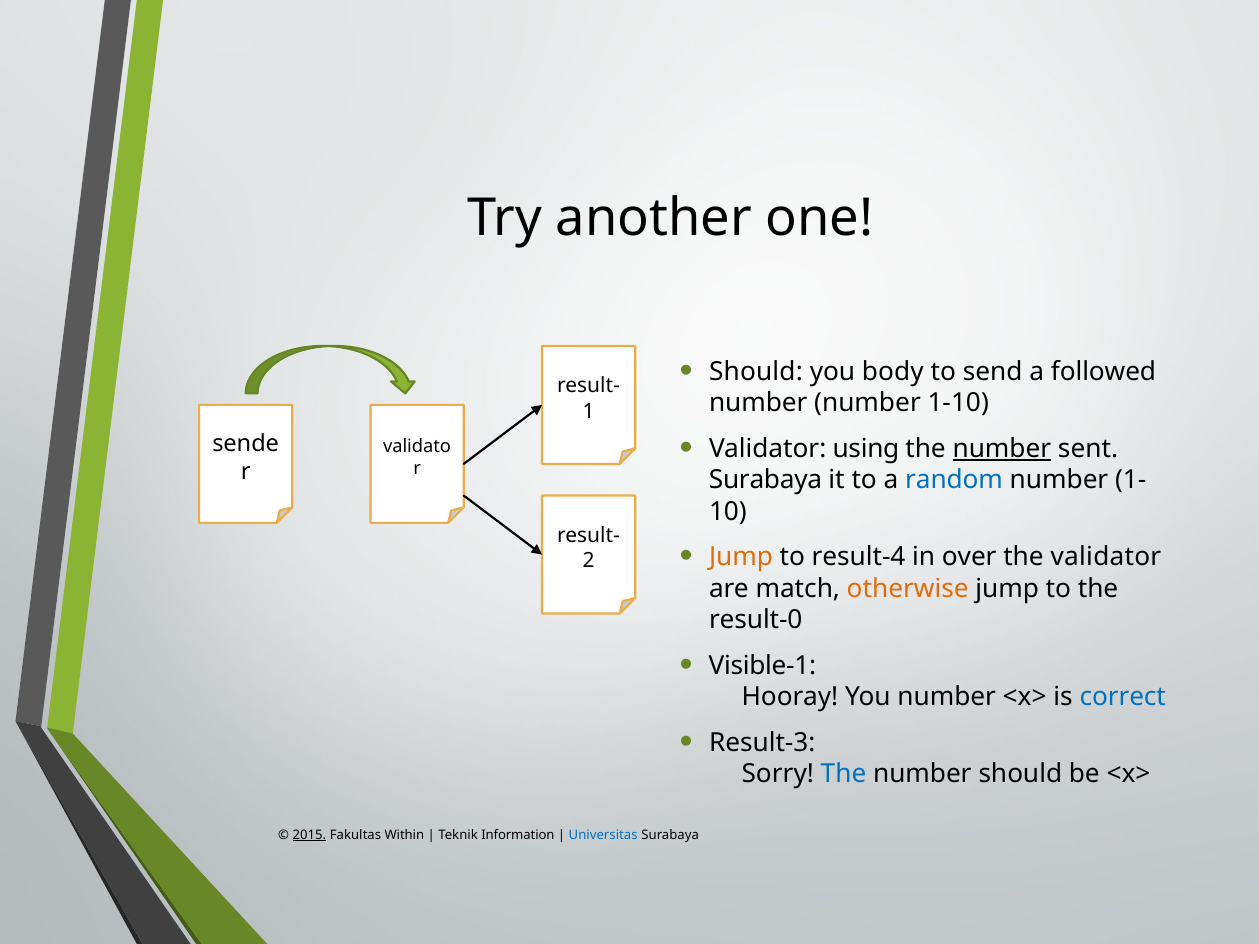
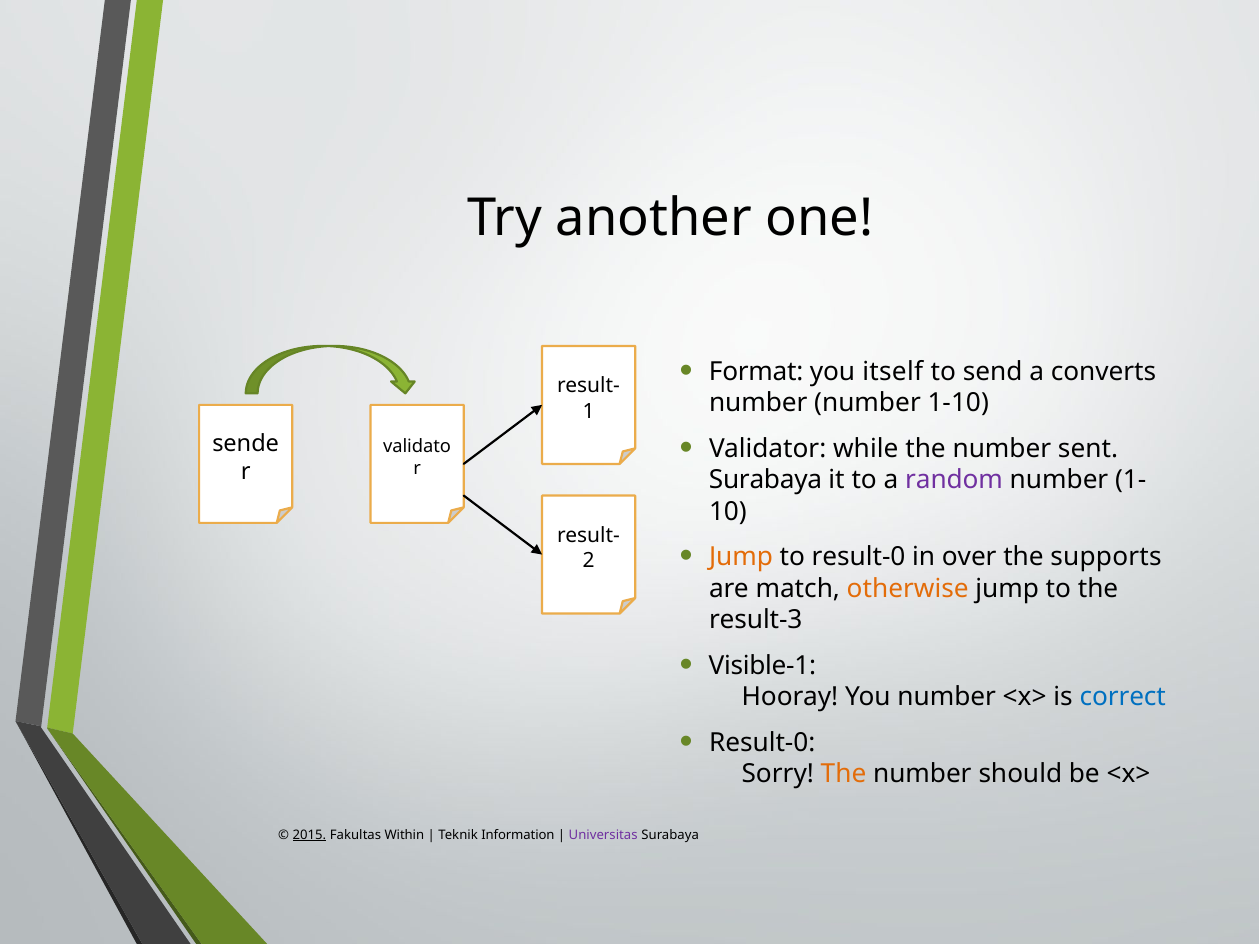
Should at (756, 372): Should -> Format
body: body -> itself
followed: followed -> converts
using: using -> while
number at (1002, 449) underline: present -> none
random colour: blue -> purple
to result-4: result-4 -> result-0
the validator: validator -> supports
result-0: result-0 -> result-3
Result-3 at (762, 743): Result-3 -> Result-0
The at (844, 774) colour: blue -> orange
Universitas colour: blue -> purple
